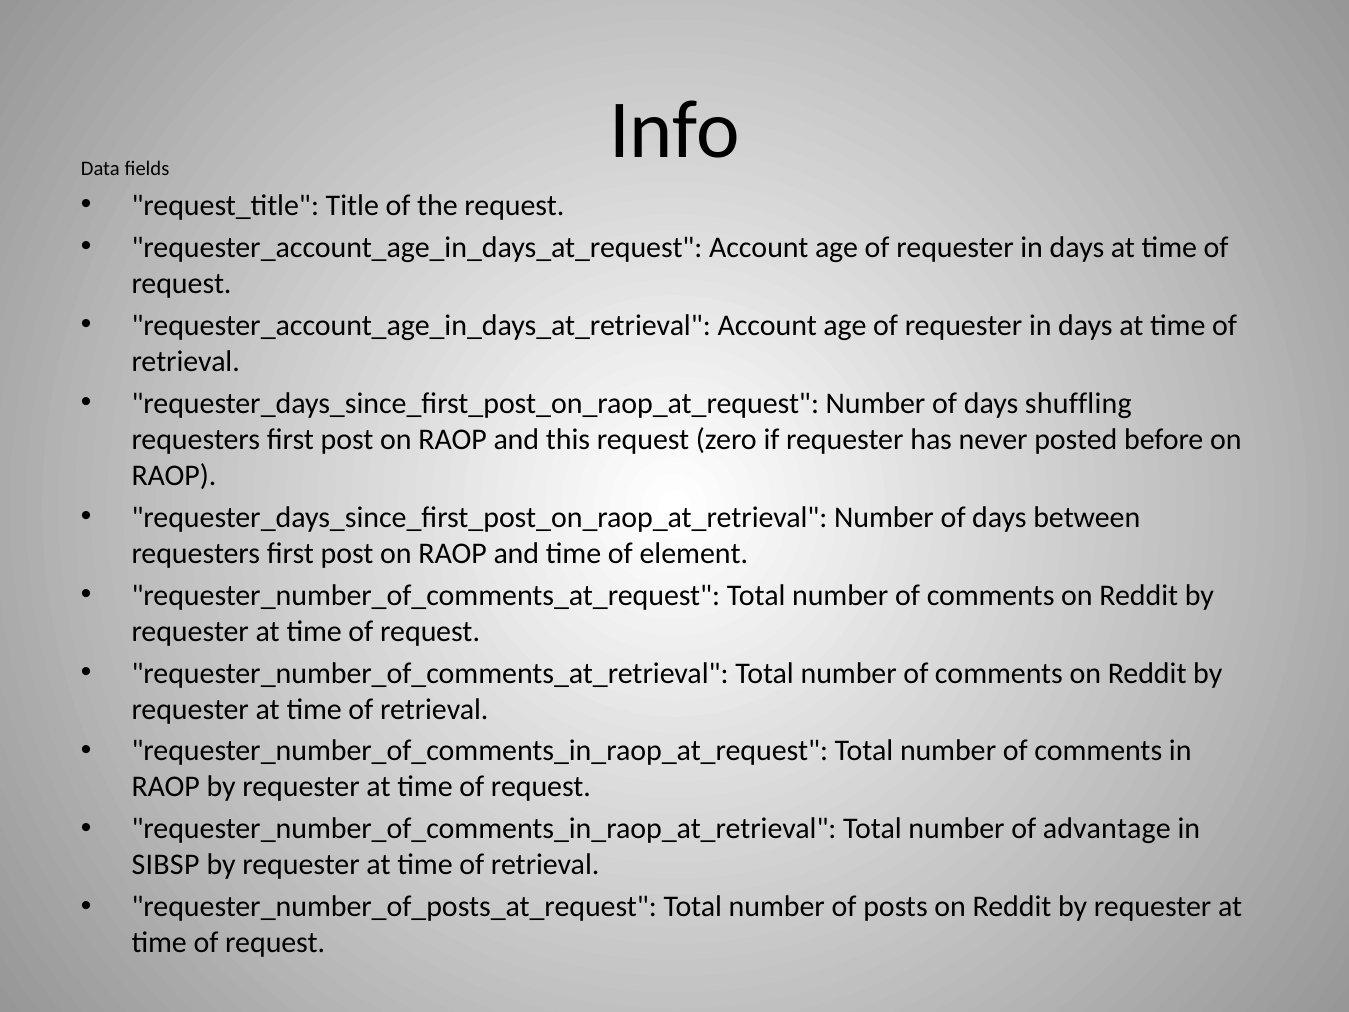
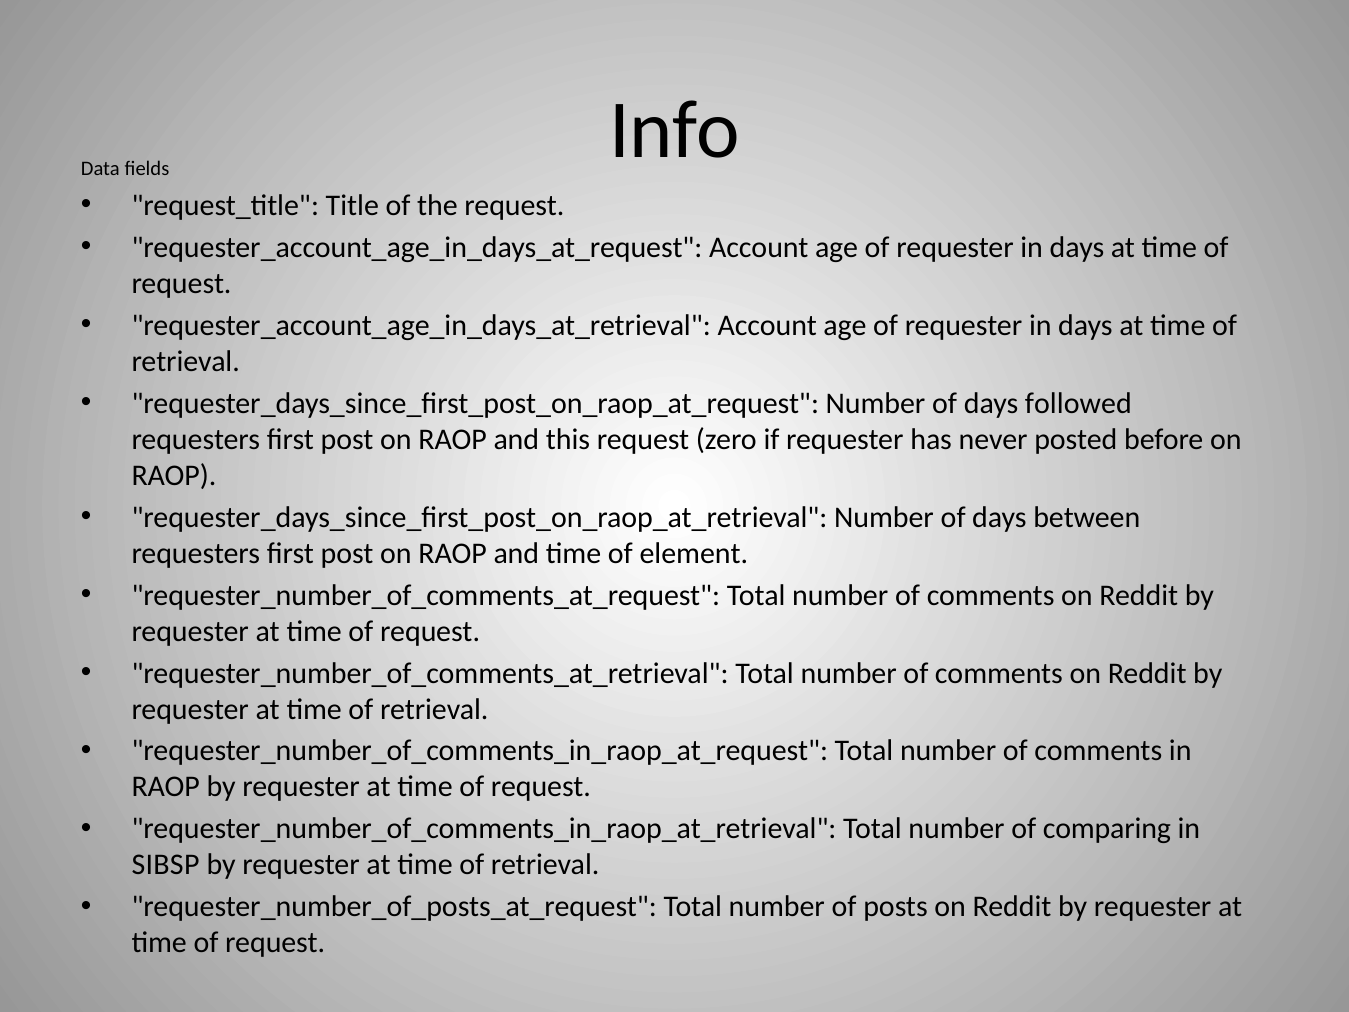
shuffling: shuffling -> followed
advantage: advantage -> comparing
